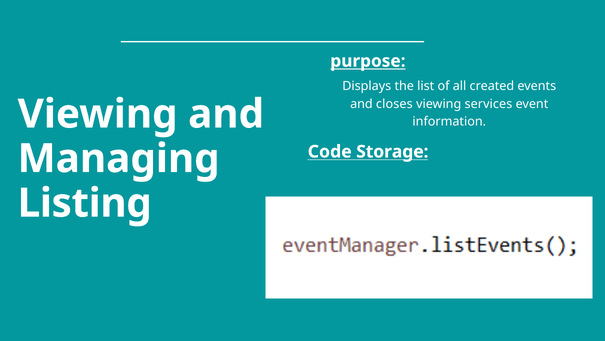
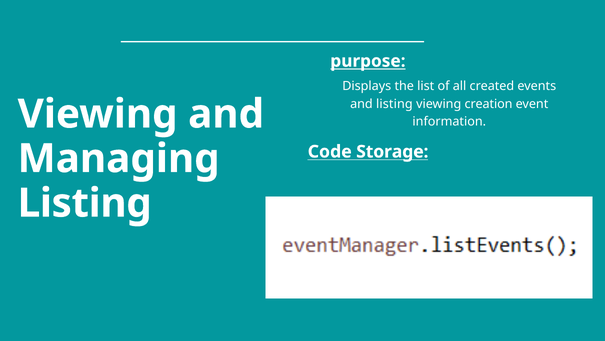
and closes: closes -> listing
services: services -> creation
